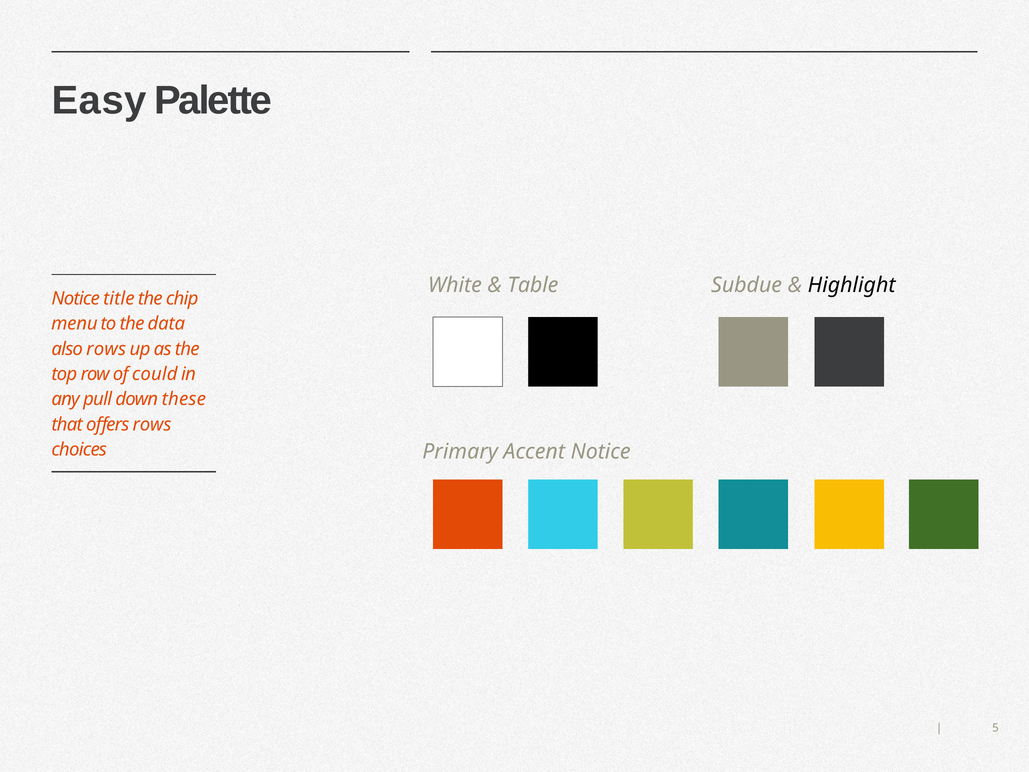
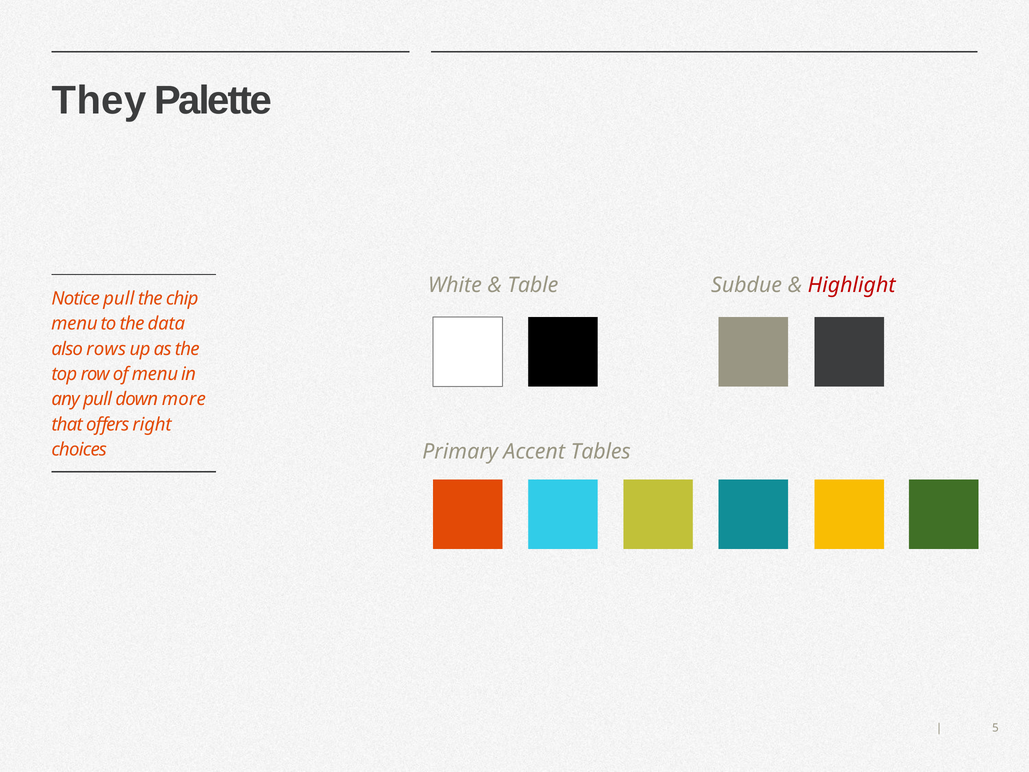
Easy: Easy -> They
Highlight colour: black -> red
Notice title: title -> pull
of could: could -> menu
these: these -> more
offers rows: rows -> right
Accent Notice: Notice -> Tables
